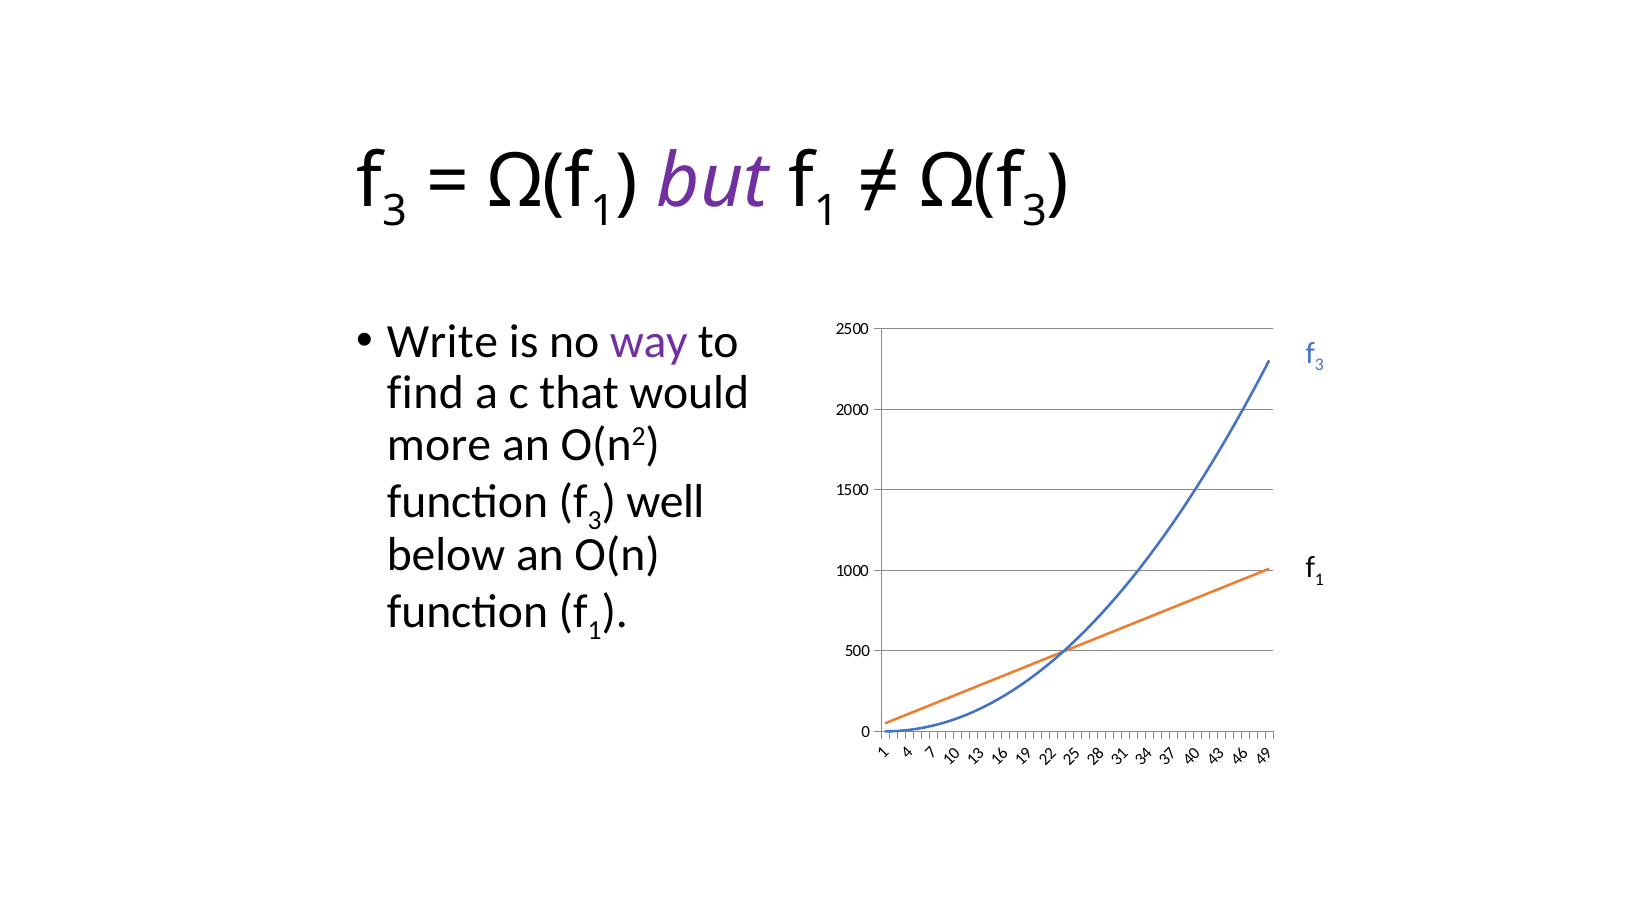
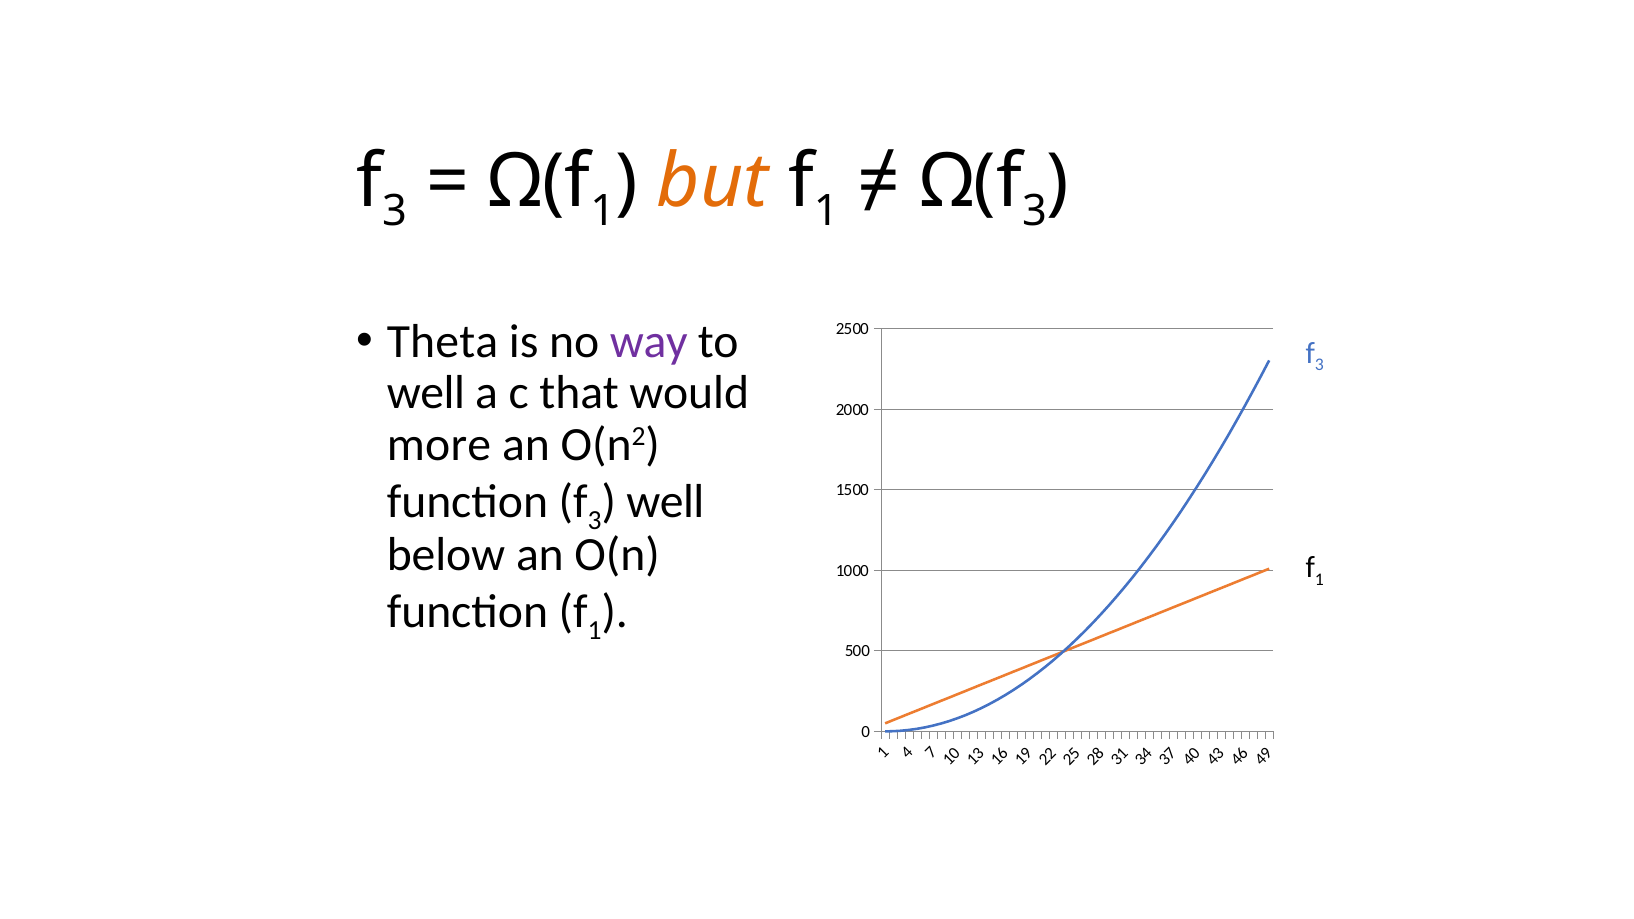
but colour: purple -> orange
Write: Write -> Theta
find at (425, 393): find -> well
